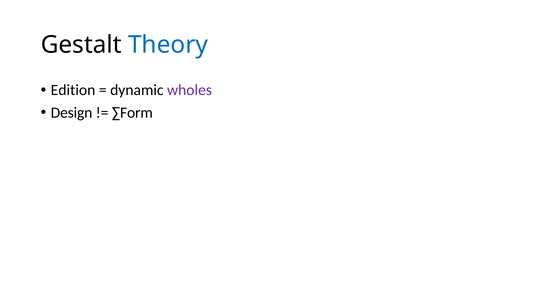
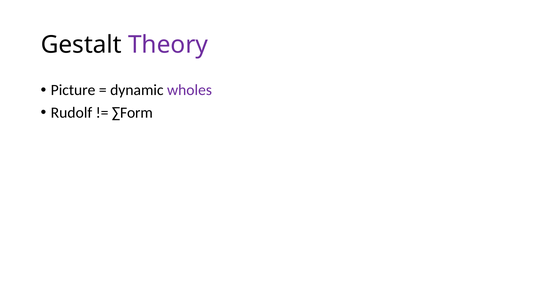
Theory colour: blue -> purple
Edition: Edition -> Picture
Design: Design -> Rudolf
